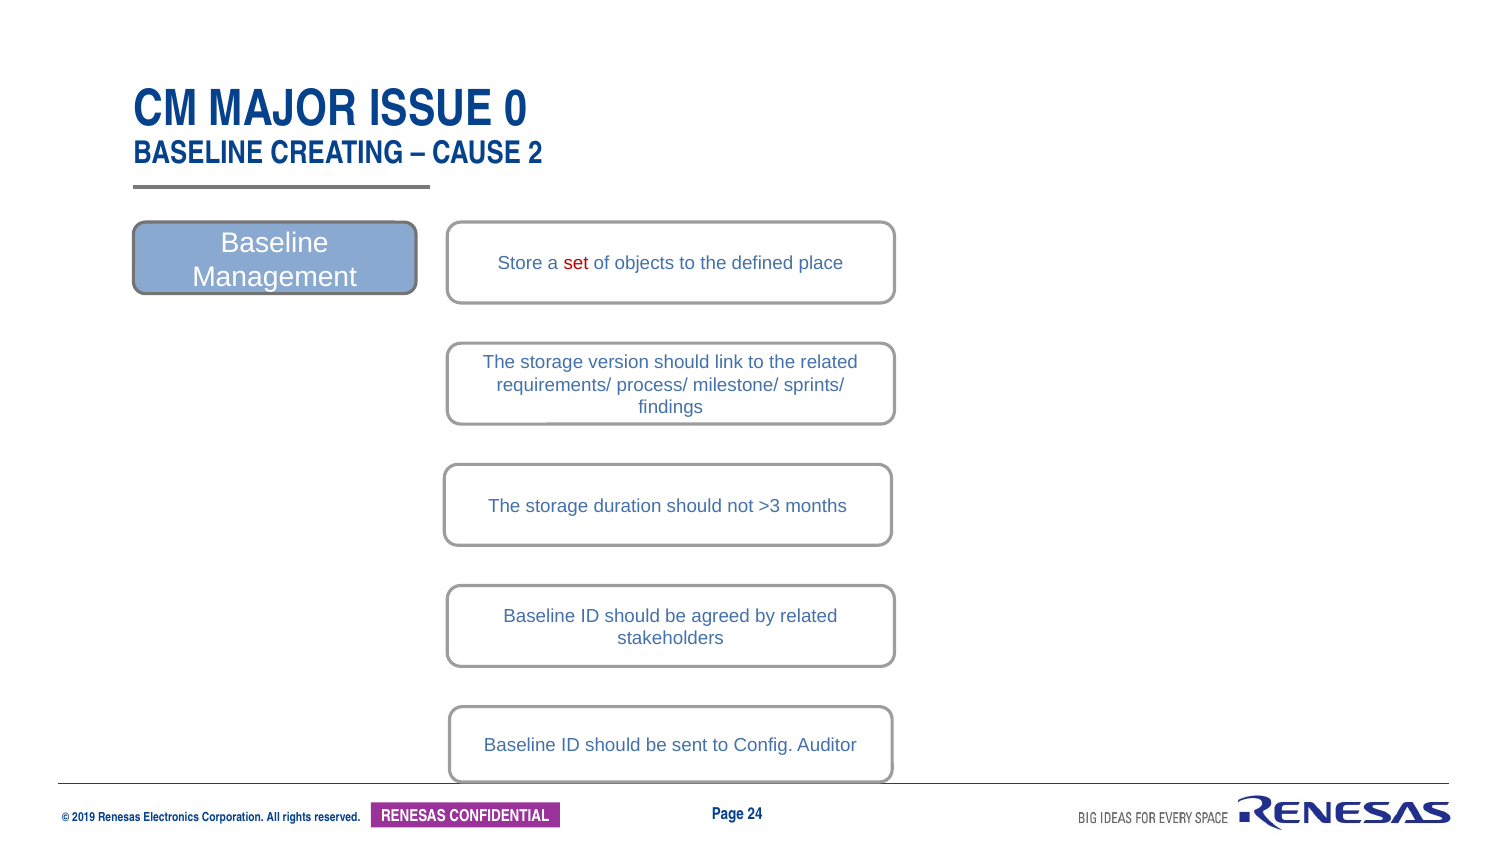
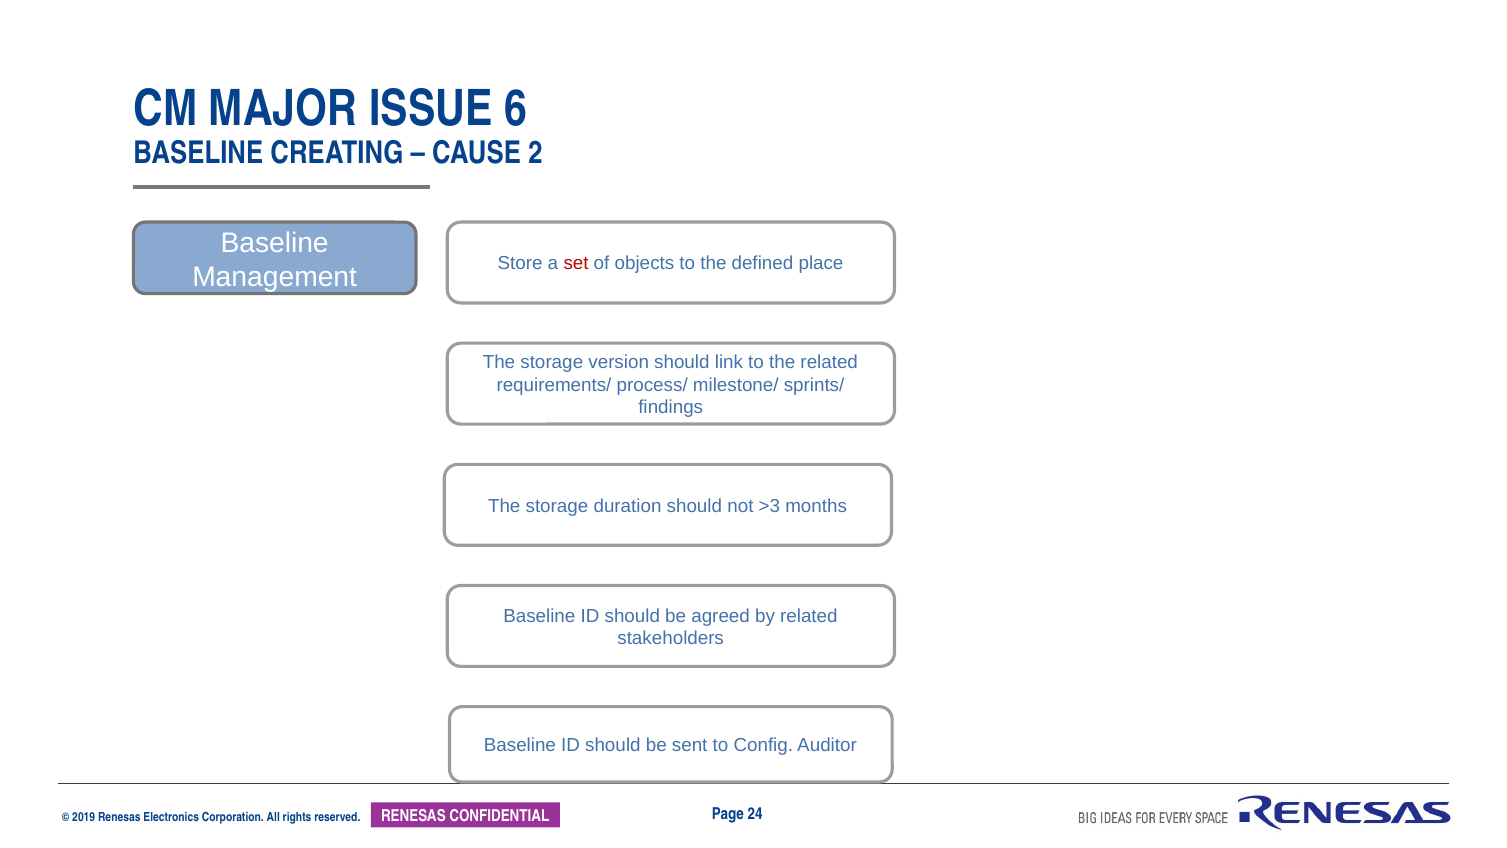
0: 0 -> 6
